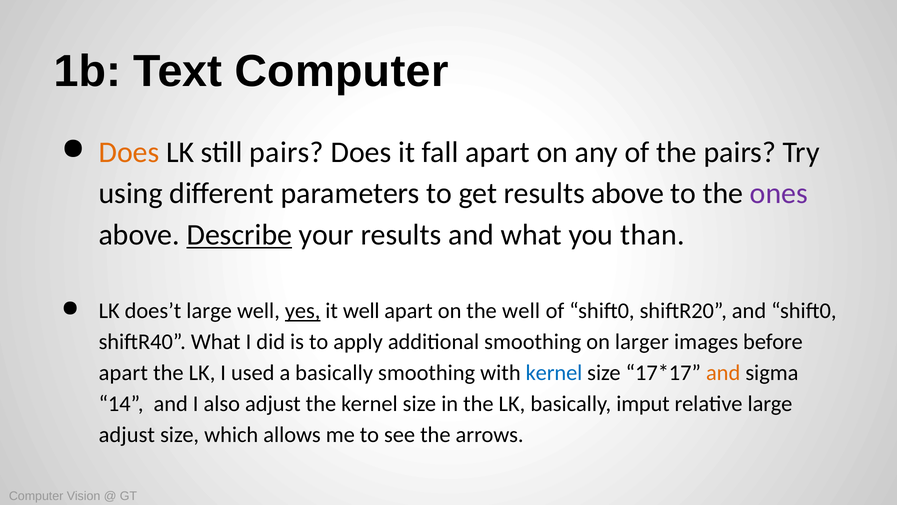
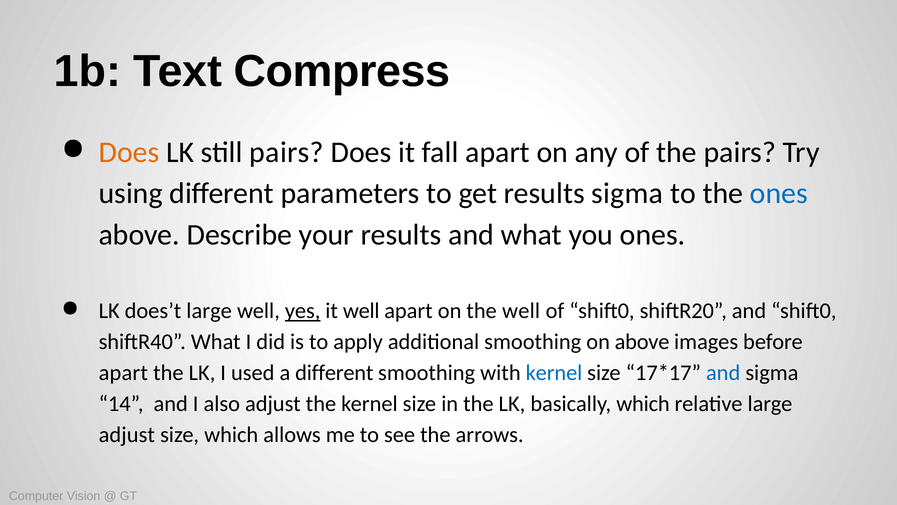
Text Computer: Computer -> Compress
results above: above -> sigma
ones at (779, 193) colour: purple -> blue
Describe underline: present -> none
you than: than -> ones
on larger: larger -> above
a basically: basically -> different
and at (723, 373) colour: orange -> blue
basically imput: imput -> which
